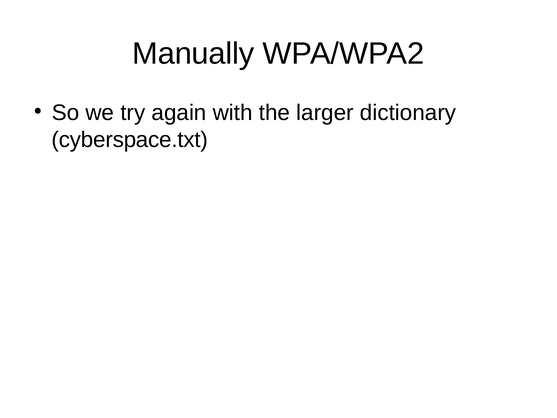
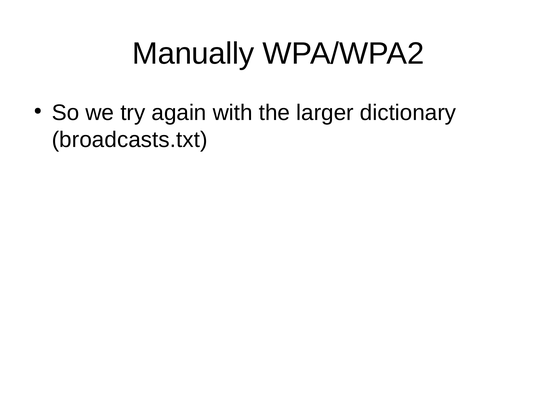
cyberspace.txt: cyberspace.txt -> broadcasts.txt
